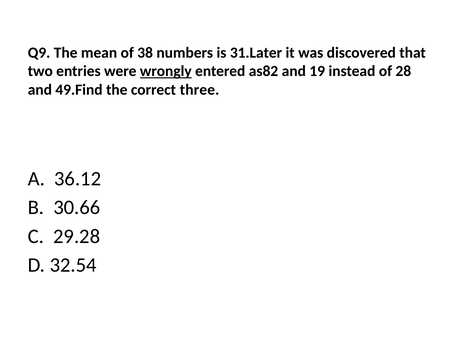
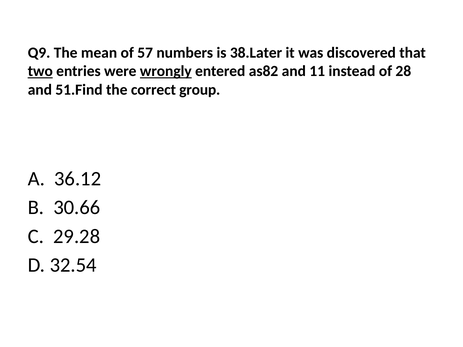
38: 38 -> 57
31.Later: 31.Later -> 38.Later
two underline: none -> present
19: 19 -> 11
49.Find: 49.Find -> 51.Find
three: three -> group
